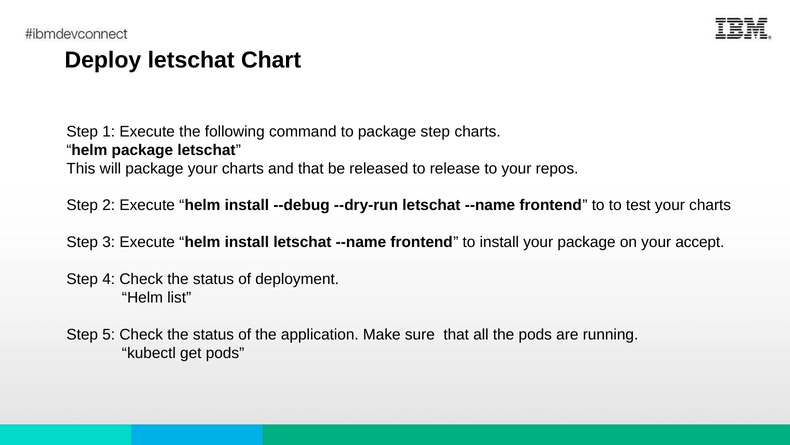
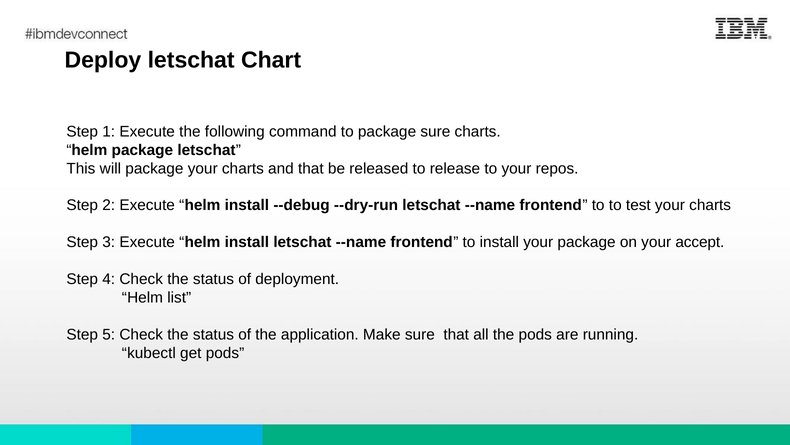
package step: step -> sure
